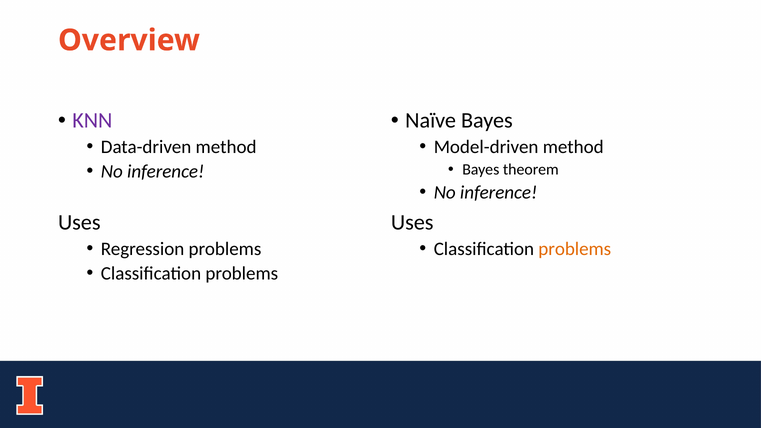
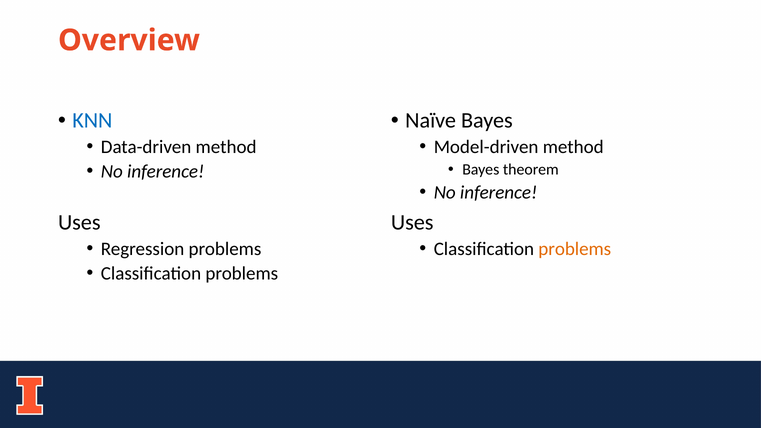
KNN colour: purple -> blue
